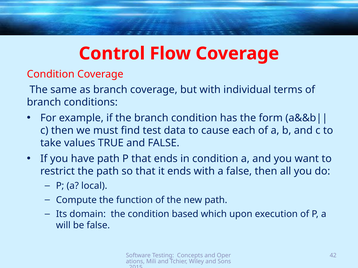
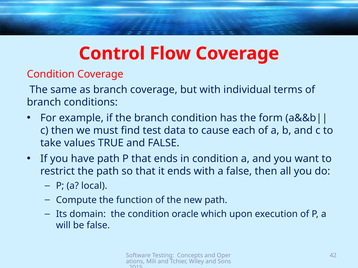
based: based -> oracle
